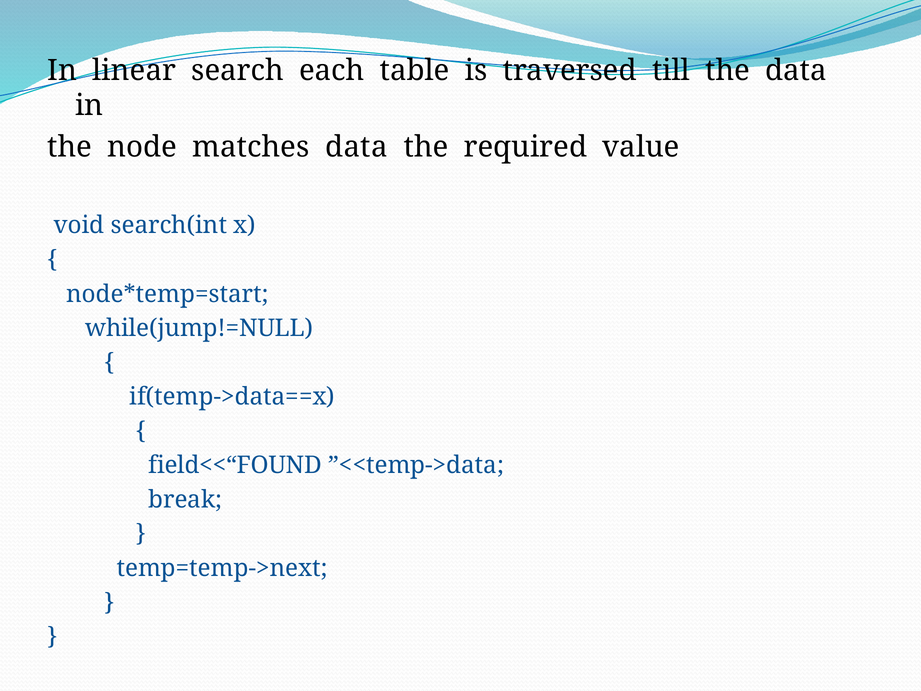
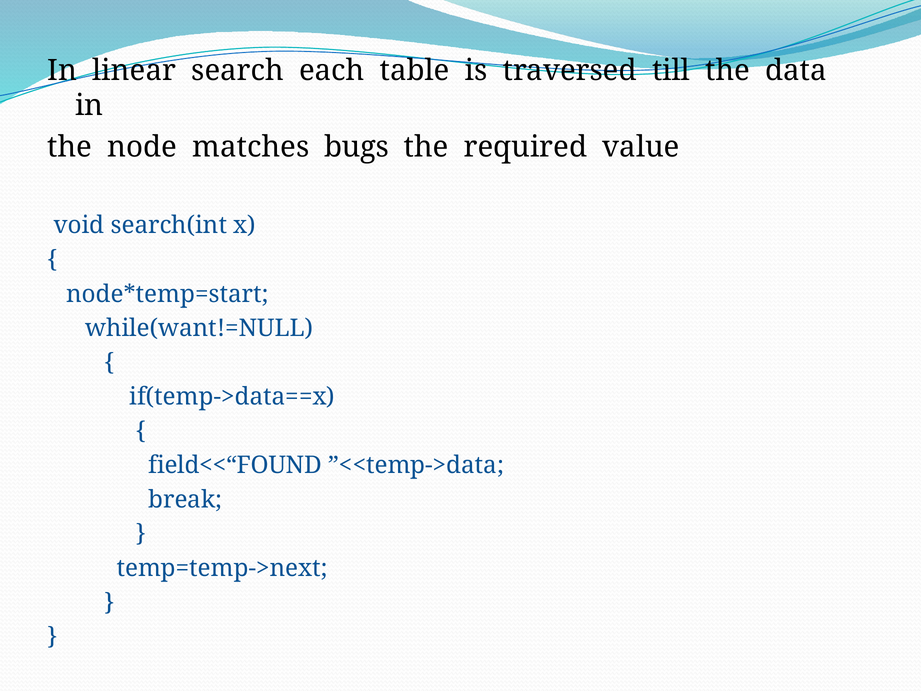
matches data: data -> bugs
while(jump!=NULL: while(jump!=NULL -> while(want!=NULL
